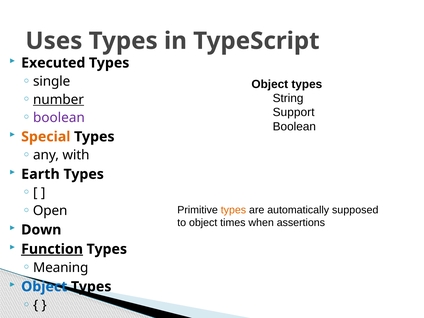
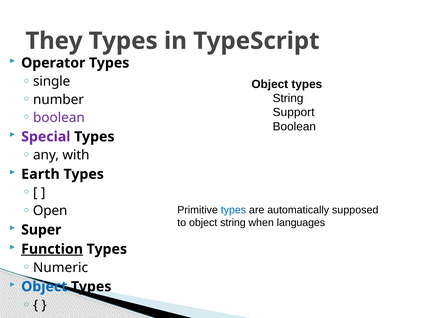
Uses: Uses -> They
Executed: Executed -> Operator
number underline: present -> none
Special colour: orange -> purple
types at (233, 210) colour: orange -> blue
object times: times -> string
assertions: assertions -> languages
Down: Down -> Super
Meaning: Meaning -> Numeric
